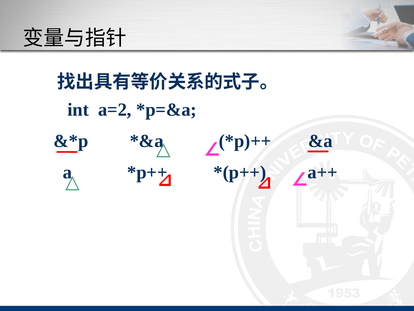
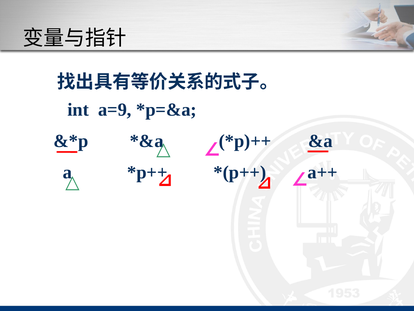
a=2: a=2 -> a=9
